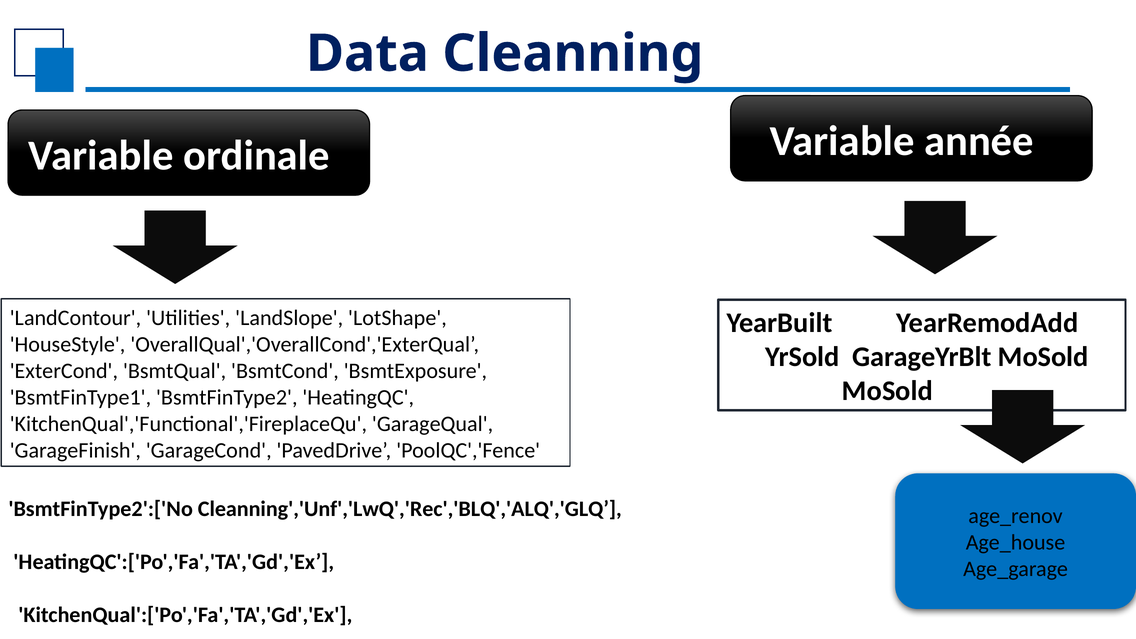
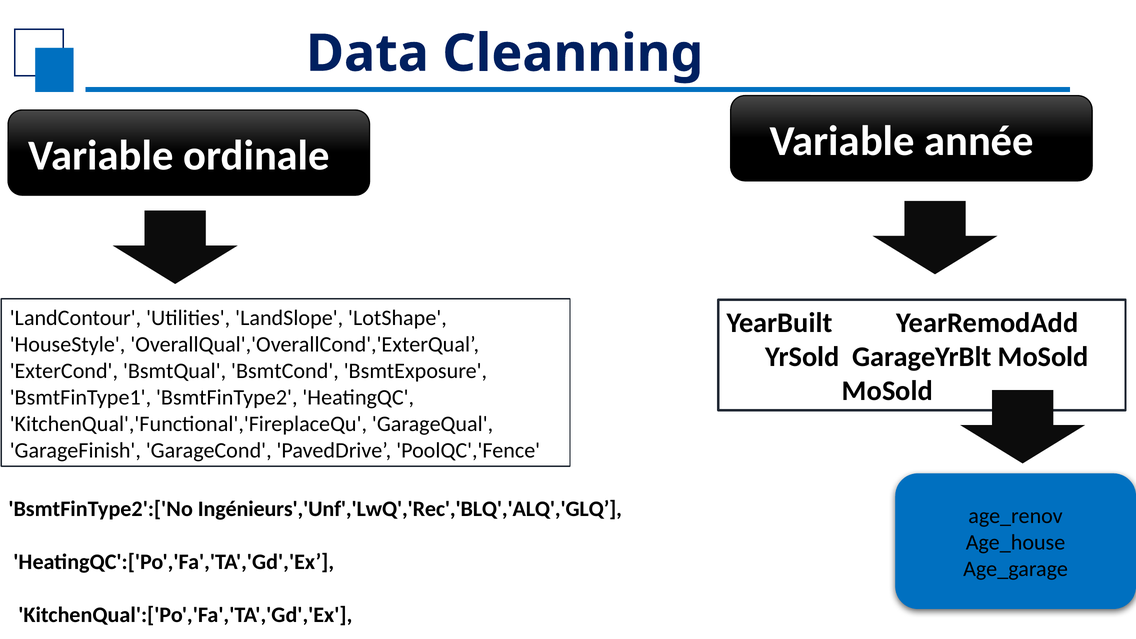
Cleanning','Unf','LwQ','Rec','BLQ','ALQ','GLQ: Cleanning','Unf','LwQ','Rec','BLQ','ALQ','GLQ -> Ingénieurs','Unf','LwQ','Rec','BLQ','ALQ','GLQ
